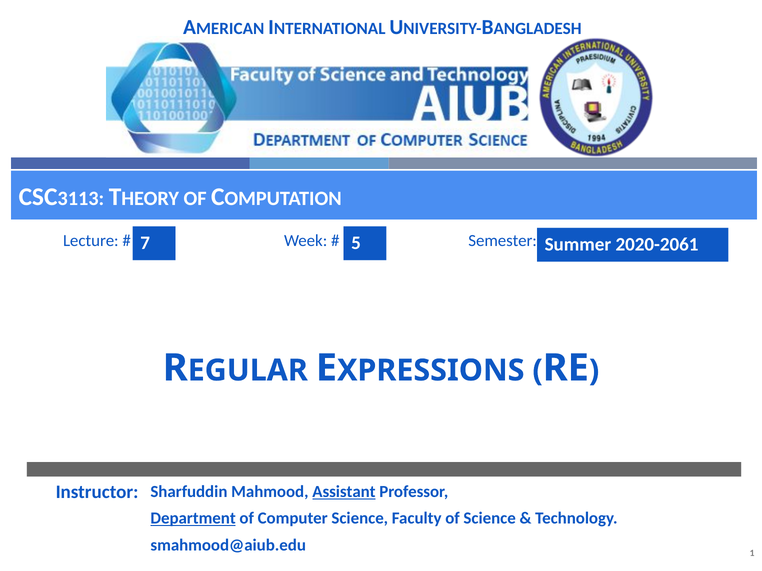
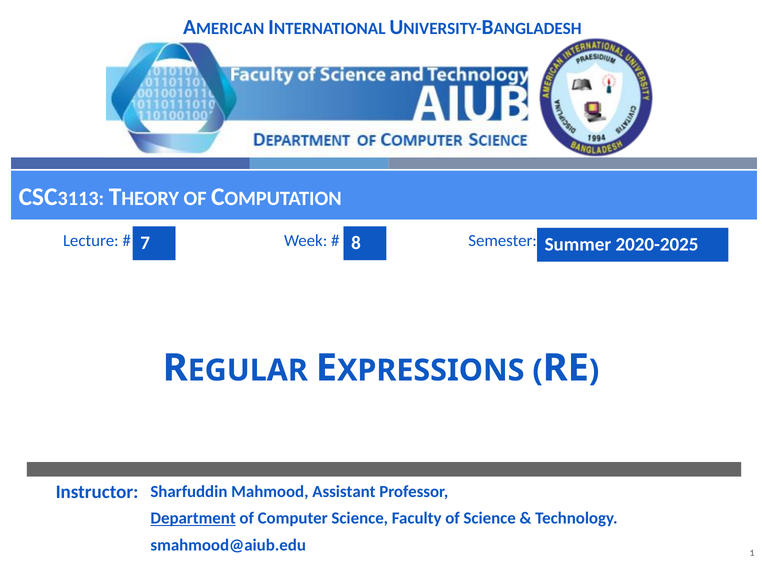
5: 5 -> 8
2020-2061: 2020-2061 -> 2020-2025
Assistant underline: present -> none
